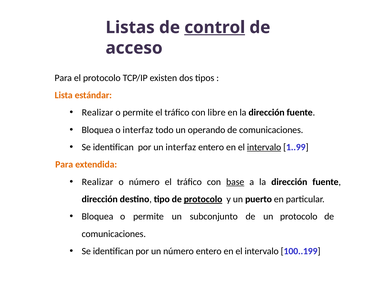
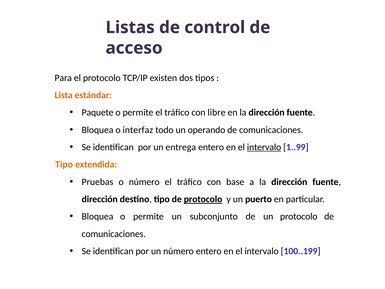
control underline: present -> none
Realizar at (97, 112): Realizar -> Paquete
un interfaz: interfaz -> entrega
Para at (64, 164): Para -> Tipo
Realizar at (97, 182): Realizar -> Pruebas
base underline: present -> none
